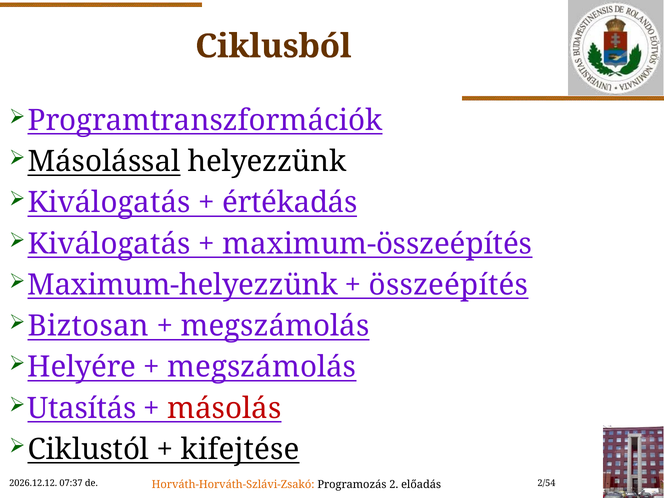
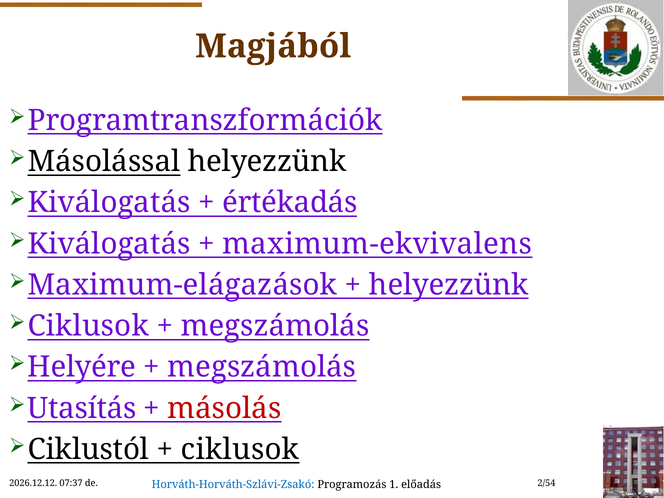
Ciklusból: Ciklusból -> Magjából
maximum-összeépítés: maximum-összeépítés -> maximum-ekvivalens
Maximum-helyezzünk: Maximum-helyezzünk -> Maximum-elágazások
összeépítés at (449, 285): összeépítés -> helyezzünk
Biztosan at (88, 326): Biztosan -> Ciklusok
kifejtése at (240, 449): kifejtése -> ciklusok
Horváth-Horváth-Szlávi-Zsakó colour: orange -> blue
2: 2 -> 1
